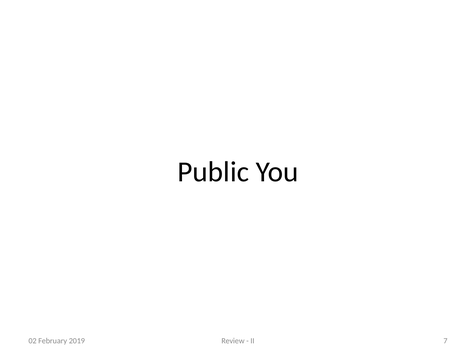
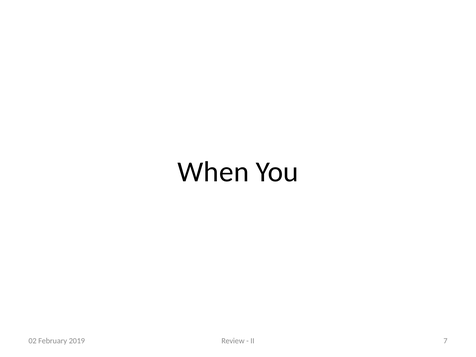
Public: Public -> When
